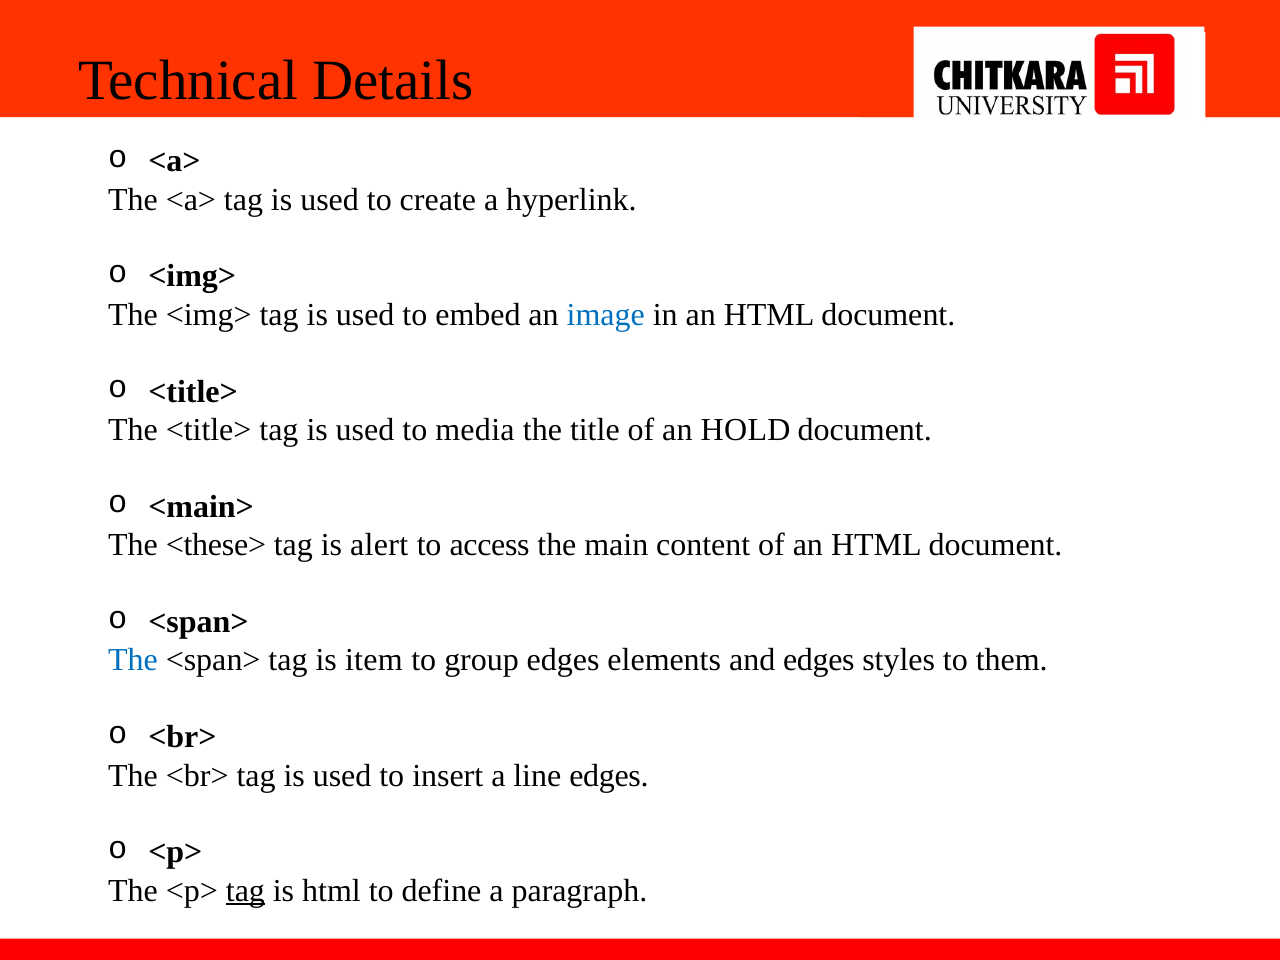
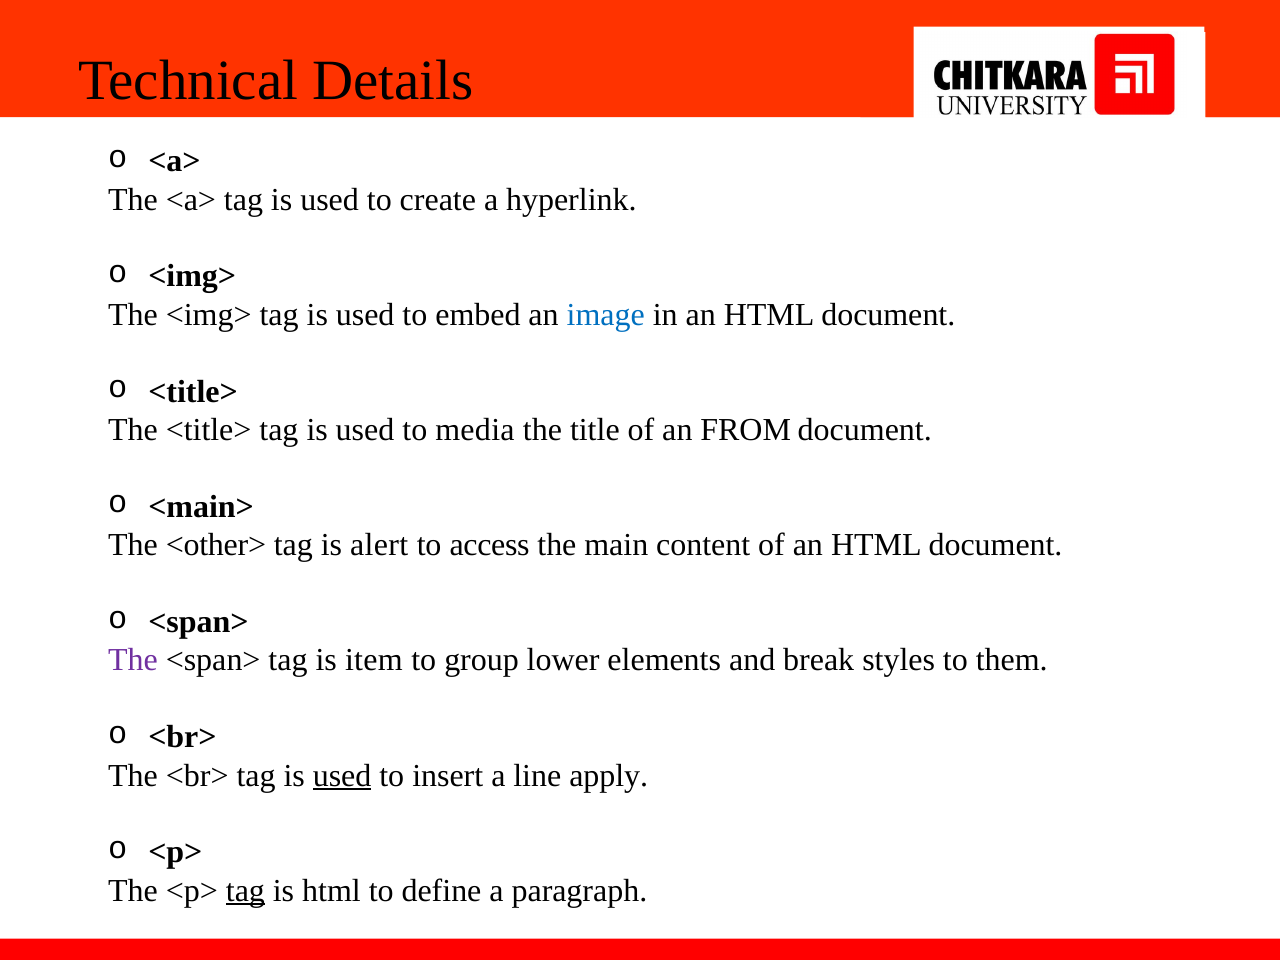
HOLD: HOLD -> FROM
<these>: <these> -> <other>
The at (133, 660) colour: blue -> purple
group edges: edges -> lower
and edges: edges -> break
used at (342, 775) underline: none -> present
line edges: edges -> apply
